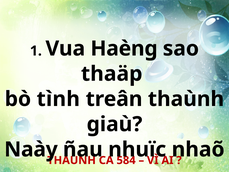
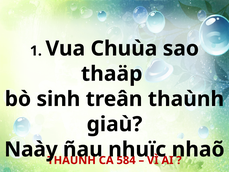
Haèng: Haèng -> Chuùa
tình: tình -> sinh
